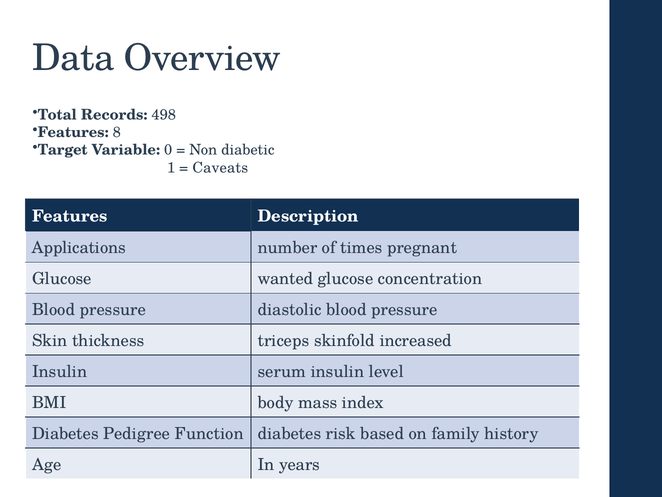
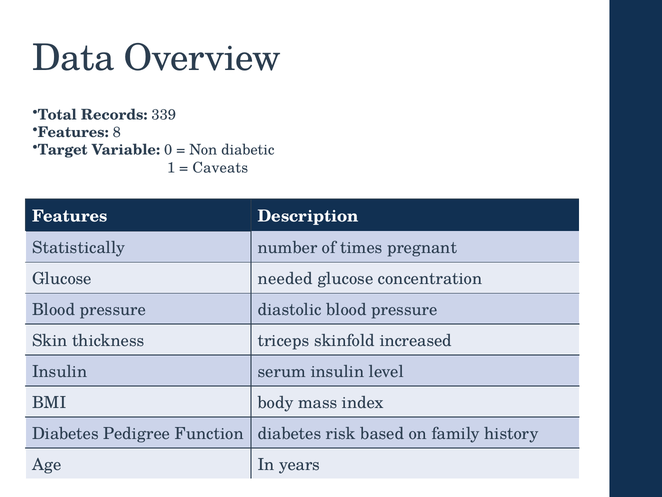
498: 498 -> 339
Applications: Applications -> Statistically
wanted: wanted -> needed
